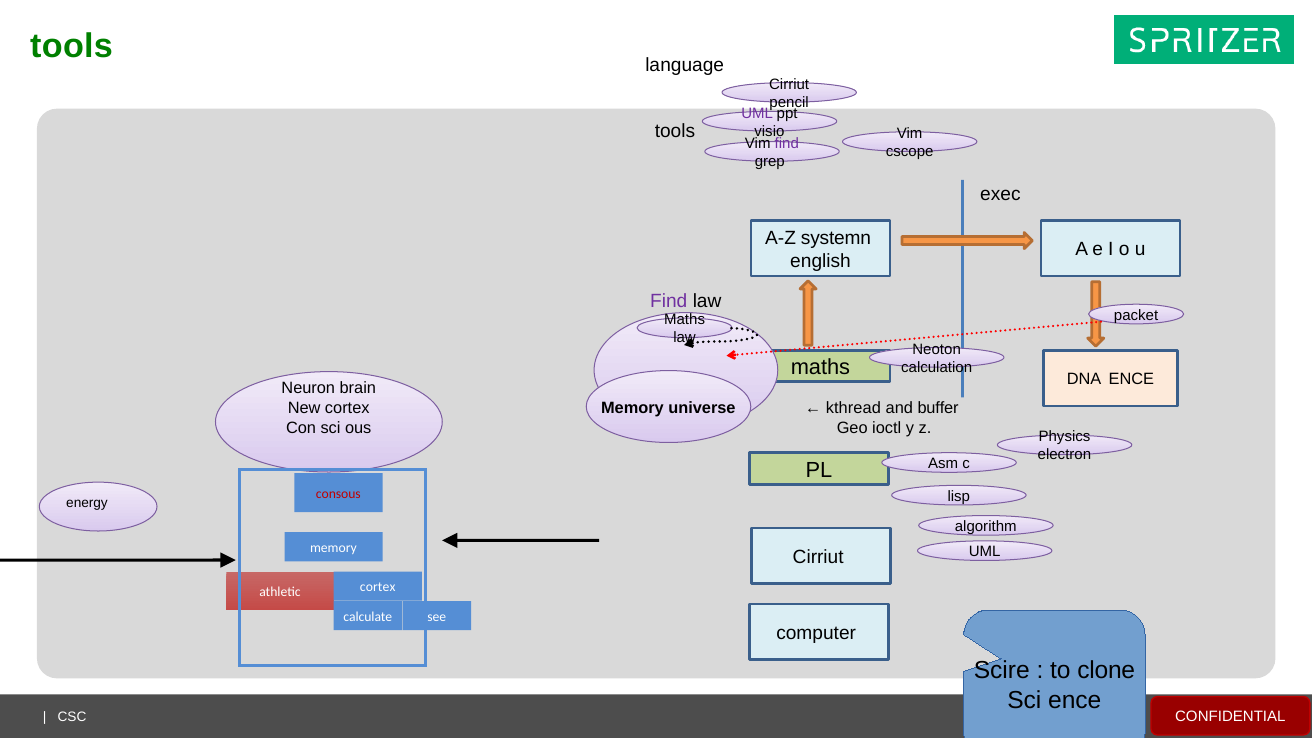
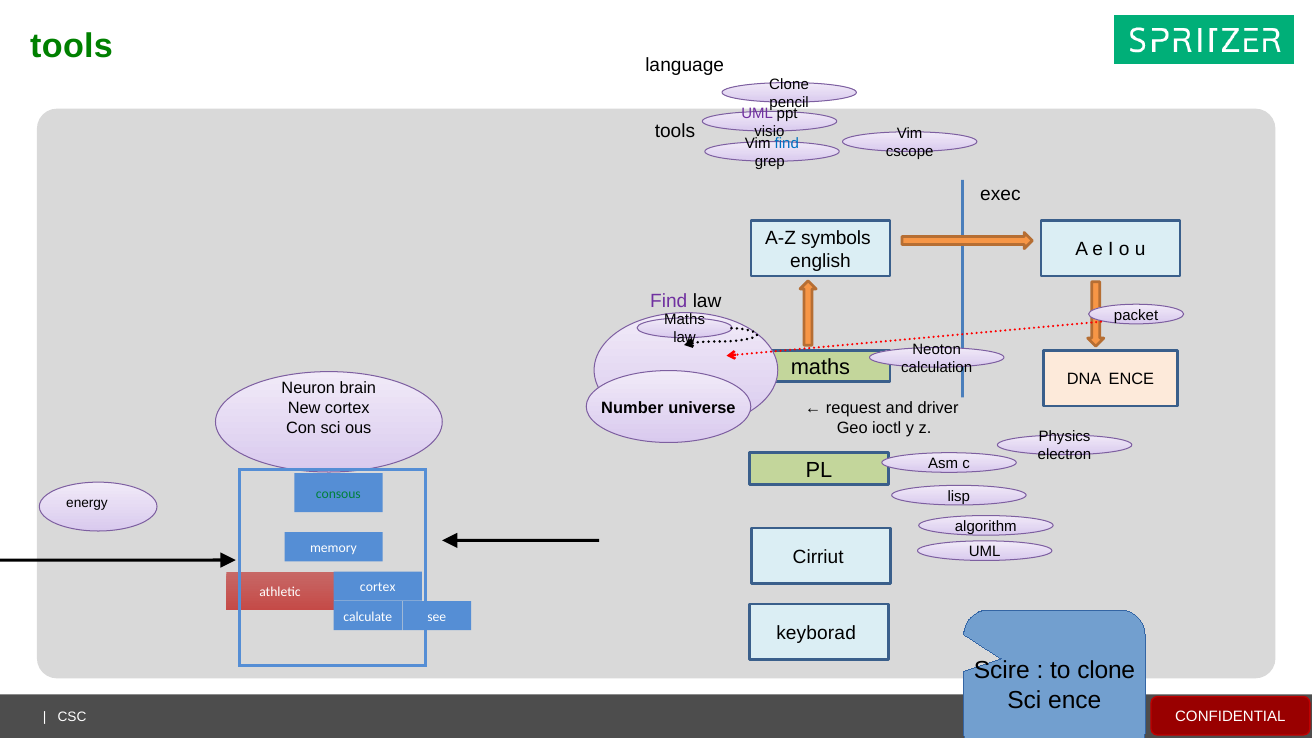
Cirriut at (789, 84): Cirriut -> Clone
find at (787, 143) colour: purple -> blue
systemn: systemn -> symbols
Memory at (632, 407): Memory -> Number
kthread: kthread -> request
buffer: buffer -> driver
consous colour: red -> green
computer: computer -> keyborad
